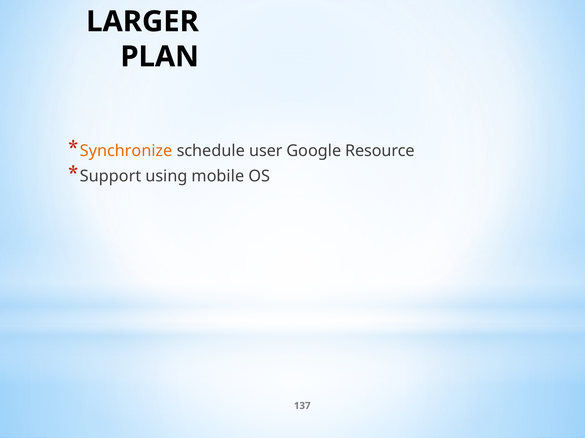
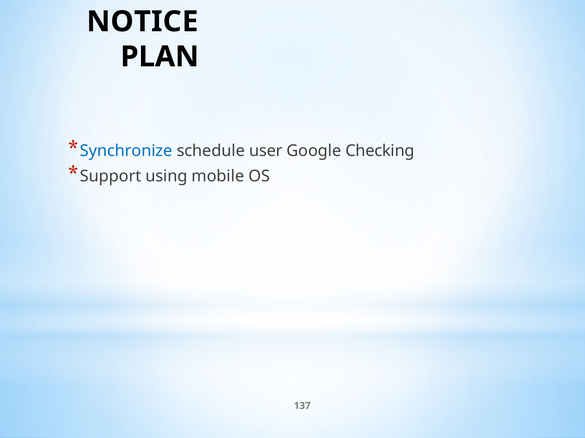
LARGER: LARGER -> NOTICE
Synchronize colour: orange -> blue
Resource: Resource -> Checking
